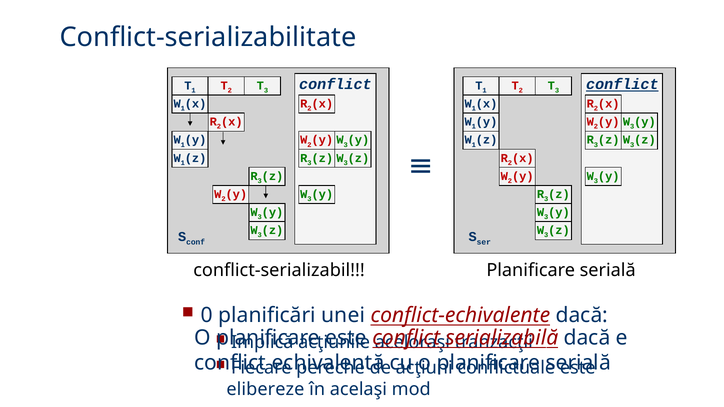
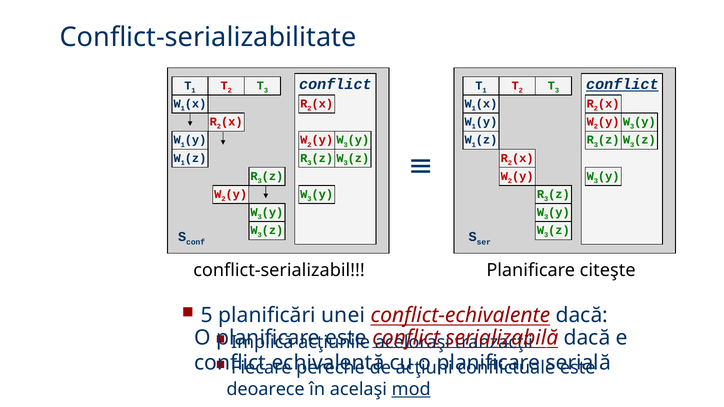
serială at (608, 270): serială -> citeşte
0: 0 -> 5
elibereze: elibereze -> deoarece
mod underline: none -> present
